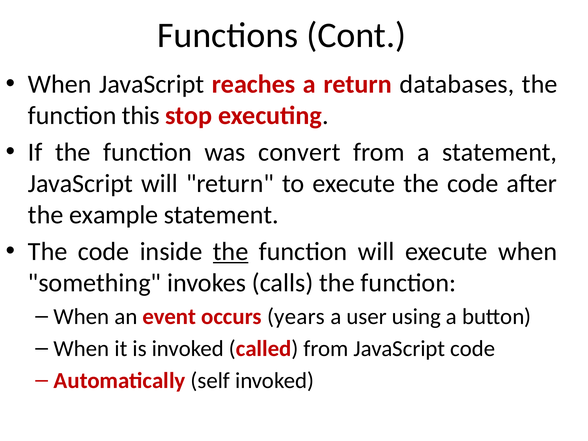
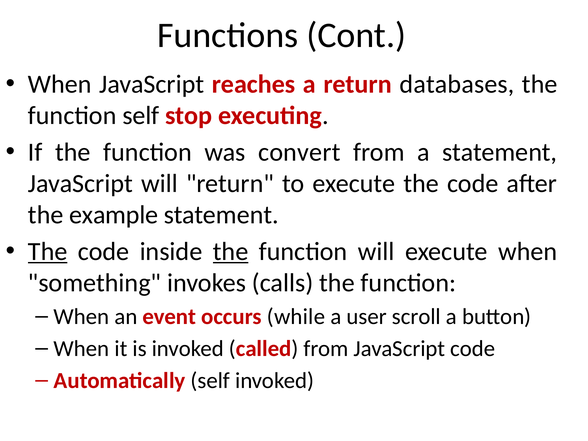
function this: this -> self
The at (48, 251) underline: none -> present
years: years -> while
using: using -> scroll
